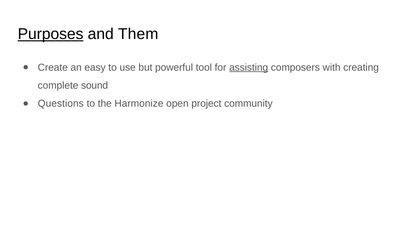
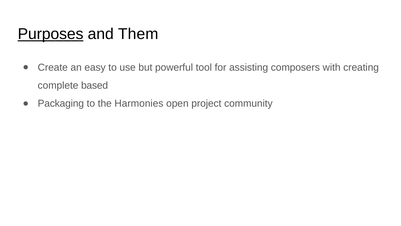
assisting underline: present -> none
sound: sound -> based
Questions: Questions -> Packaging
Harmonize: Harmonize -> Harmonies
